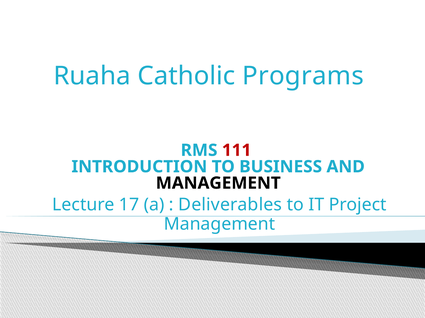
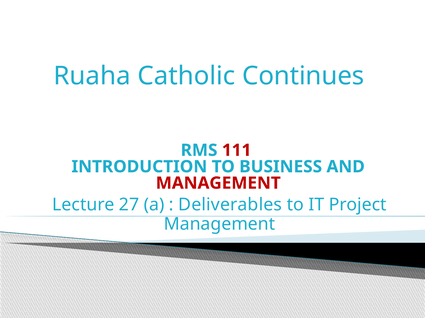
Programs: Programs -> Continues
MANAGEMENT at (218, 183) colour: black -> red
17: 17 -> 27
